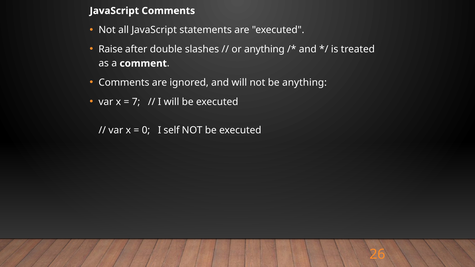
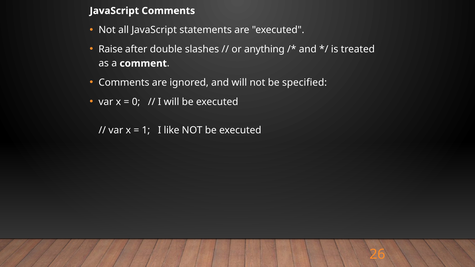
be anything: anything -> specified
7: 7 -> 0
0: 0 -> 1
self: self -> like
